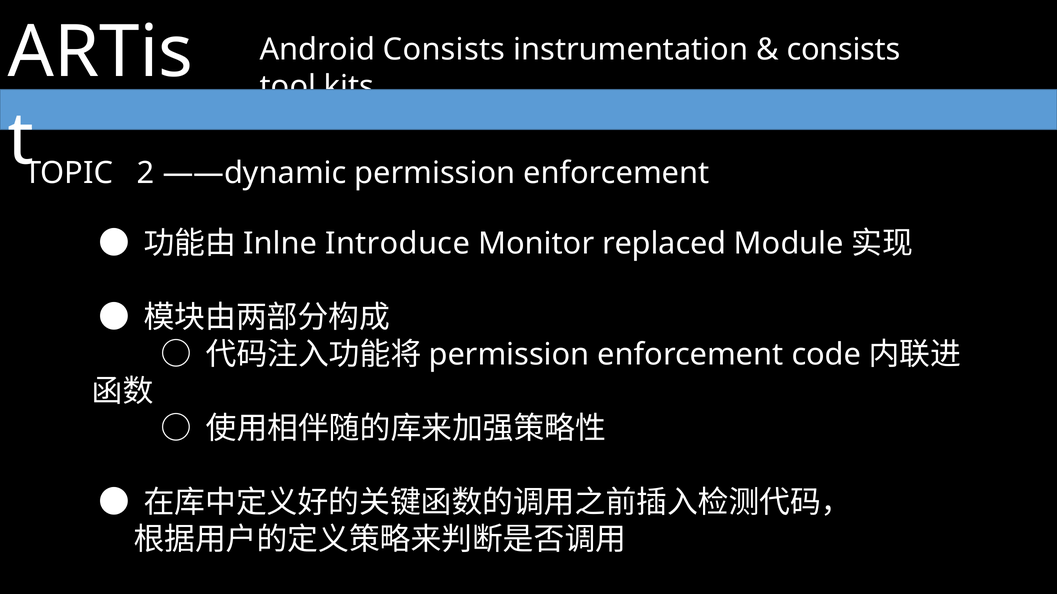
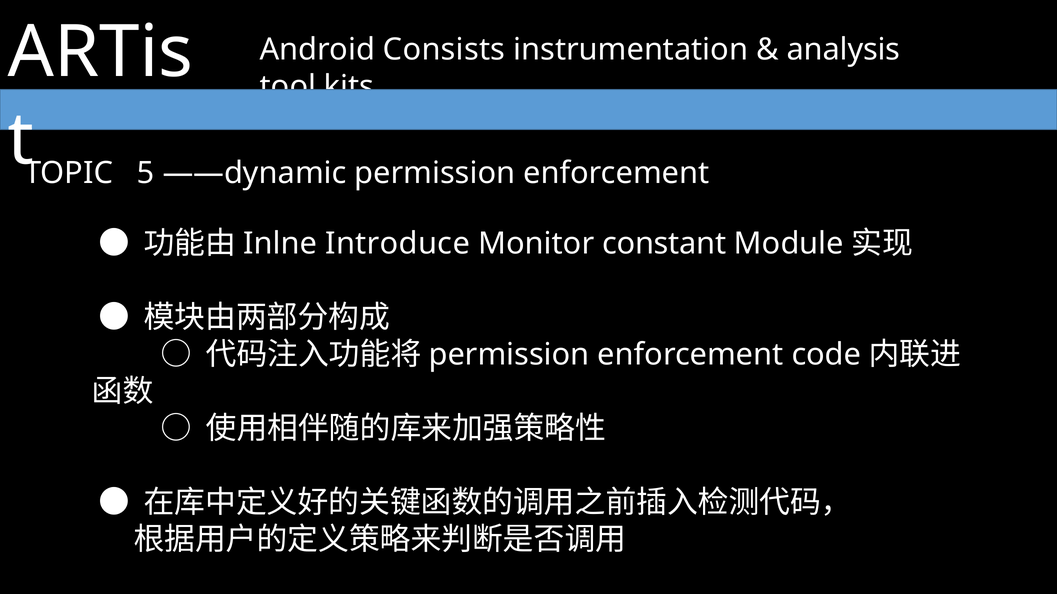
consists at (843, 50): consists -> analysis
2: 2 -> 5
replaced: replaced -> constant
